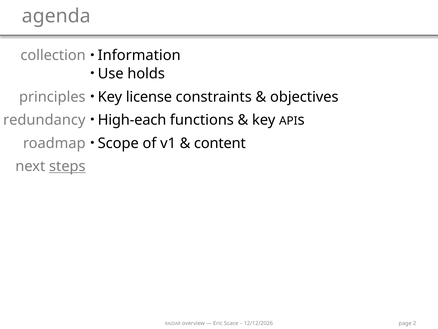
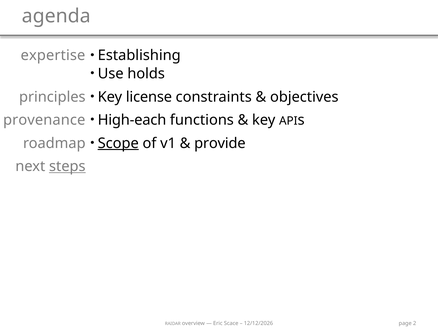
collection: collection -> expertise
Information: Information -> Establishing
redundancy: redundancy -> provenance
Scope underline: none -> present
content: content -> provide
